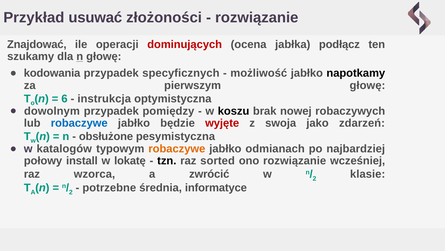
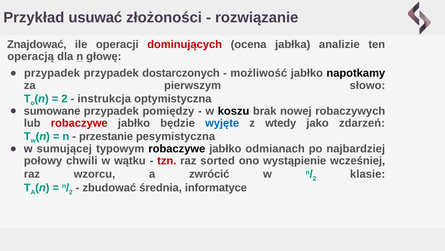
podłącz: podłącz -> analizie
szukamy: szukamy -> operacją
kodowania at (52, 73): kodowania -> przypadek
specyficznych: specyficznych -> dostarczonych
pierwszym głowę: głowę -> słowo
6 at (64, 98): 6 -> 2
dowolnym: dowolnym -> sumowane
robaczywe at (79, 123) colour: blue -> red
wyjęte colour: red -> blue
swoja: swoja -> wtedy
obsłużone: obsłużone -> przestanie
katalogów: katalogów -> sumującej
robaczywe at (177, 148) colour: orange -> black
install: install -> chwili
lokatę: lokatę -> wątku
tzn colour: black -> red
ono rozwiązanie: rozwiązanie -> wystąpienie
wzorca: wzorca -> wzorcu
potrzebne: potrzebne -> zbudować
